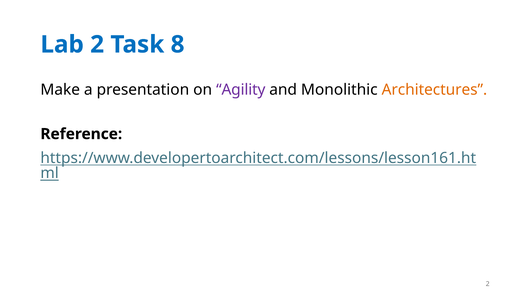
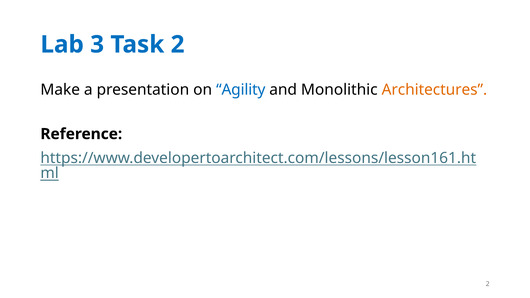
Lab 2: 2 -> 3
Task 8: 8 -> 2
Agility colour: purple -> blue
